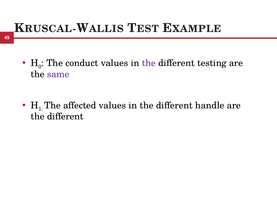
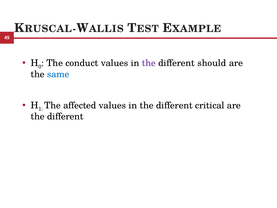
testing: testing -> should
same colour: purple -> blue
handle: handle -> critical
